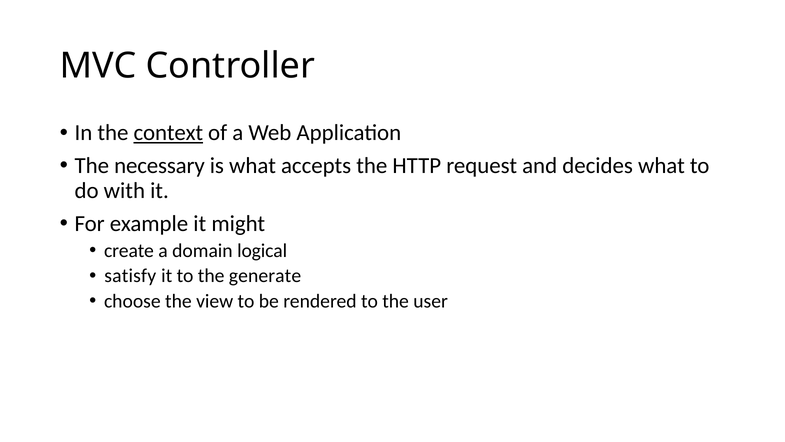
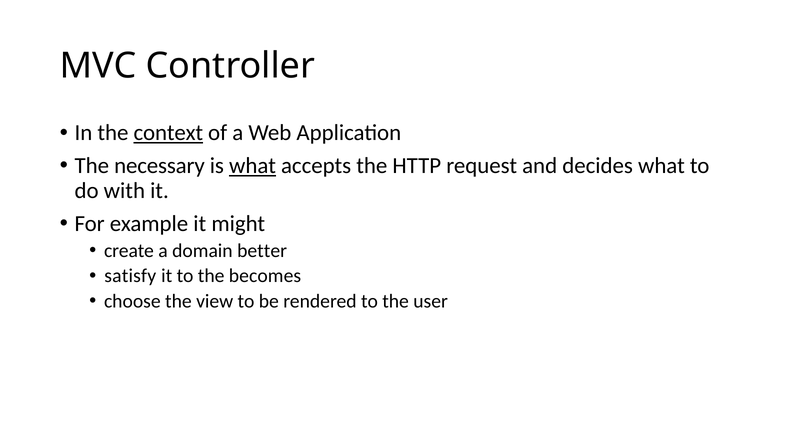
what at (253, 166) underline: none -> present
logical: logical -> better
generate: generate -> becomes
